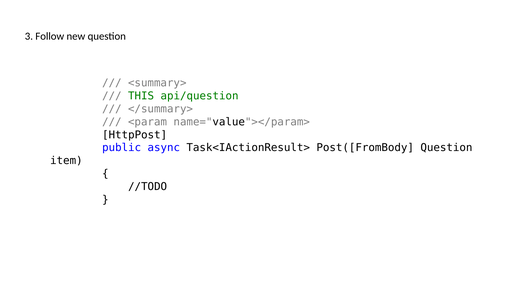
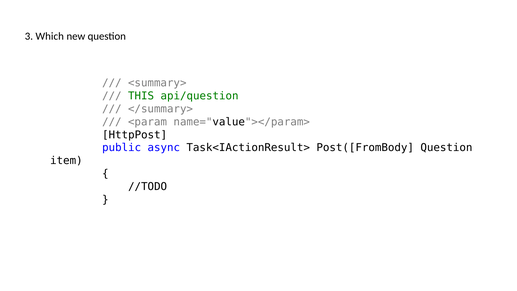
Follow: Follow -> Which
